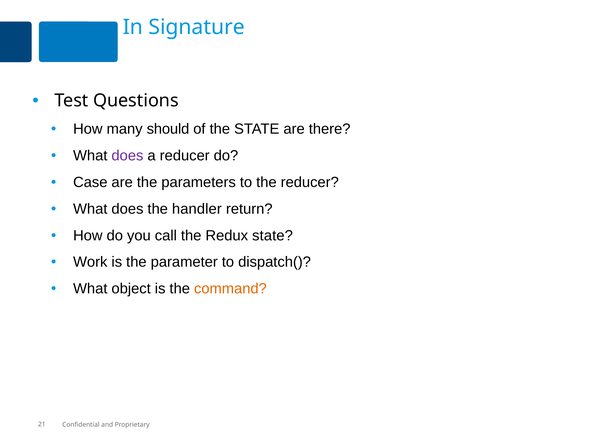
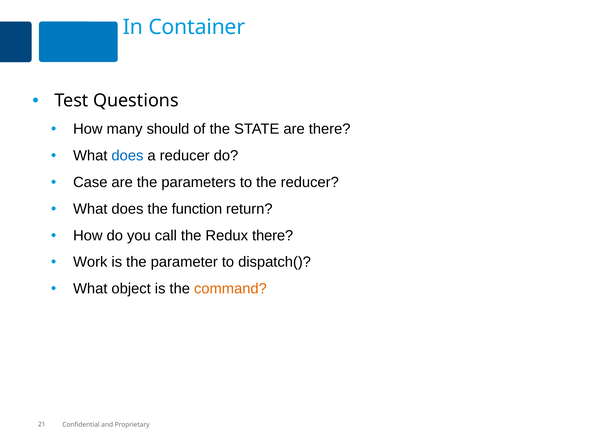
Signature: Signature -> Container
does at (127, 156) colour: purple -> blue
handler: handler -> function
Redux state: state -> there
